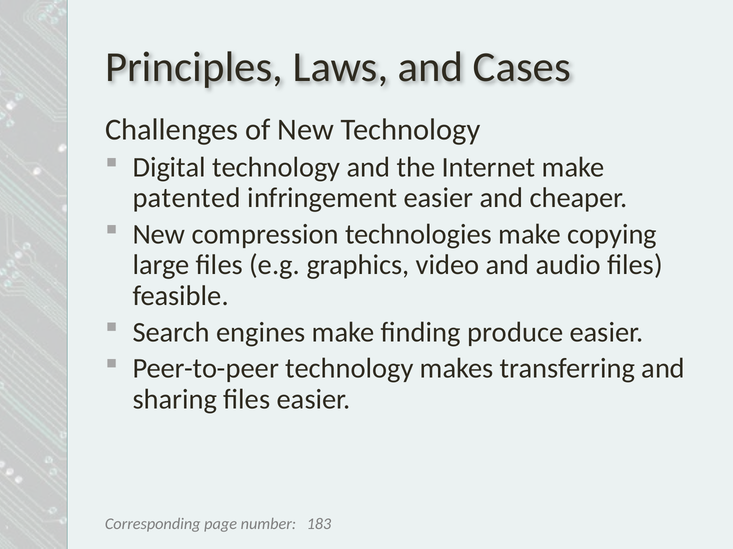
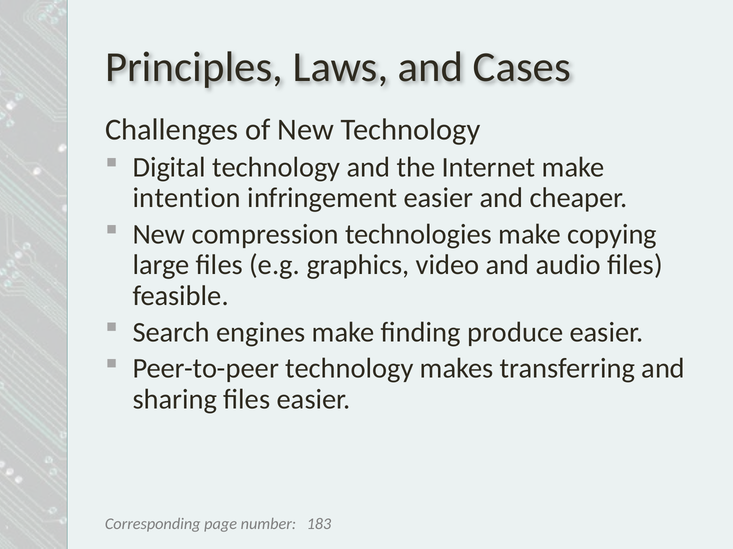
patented: patented -> intention
